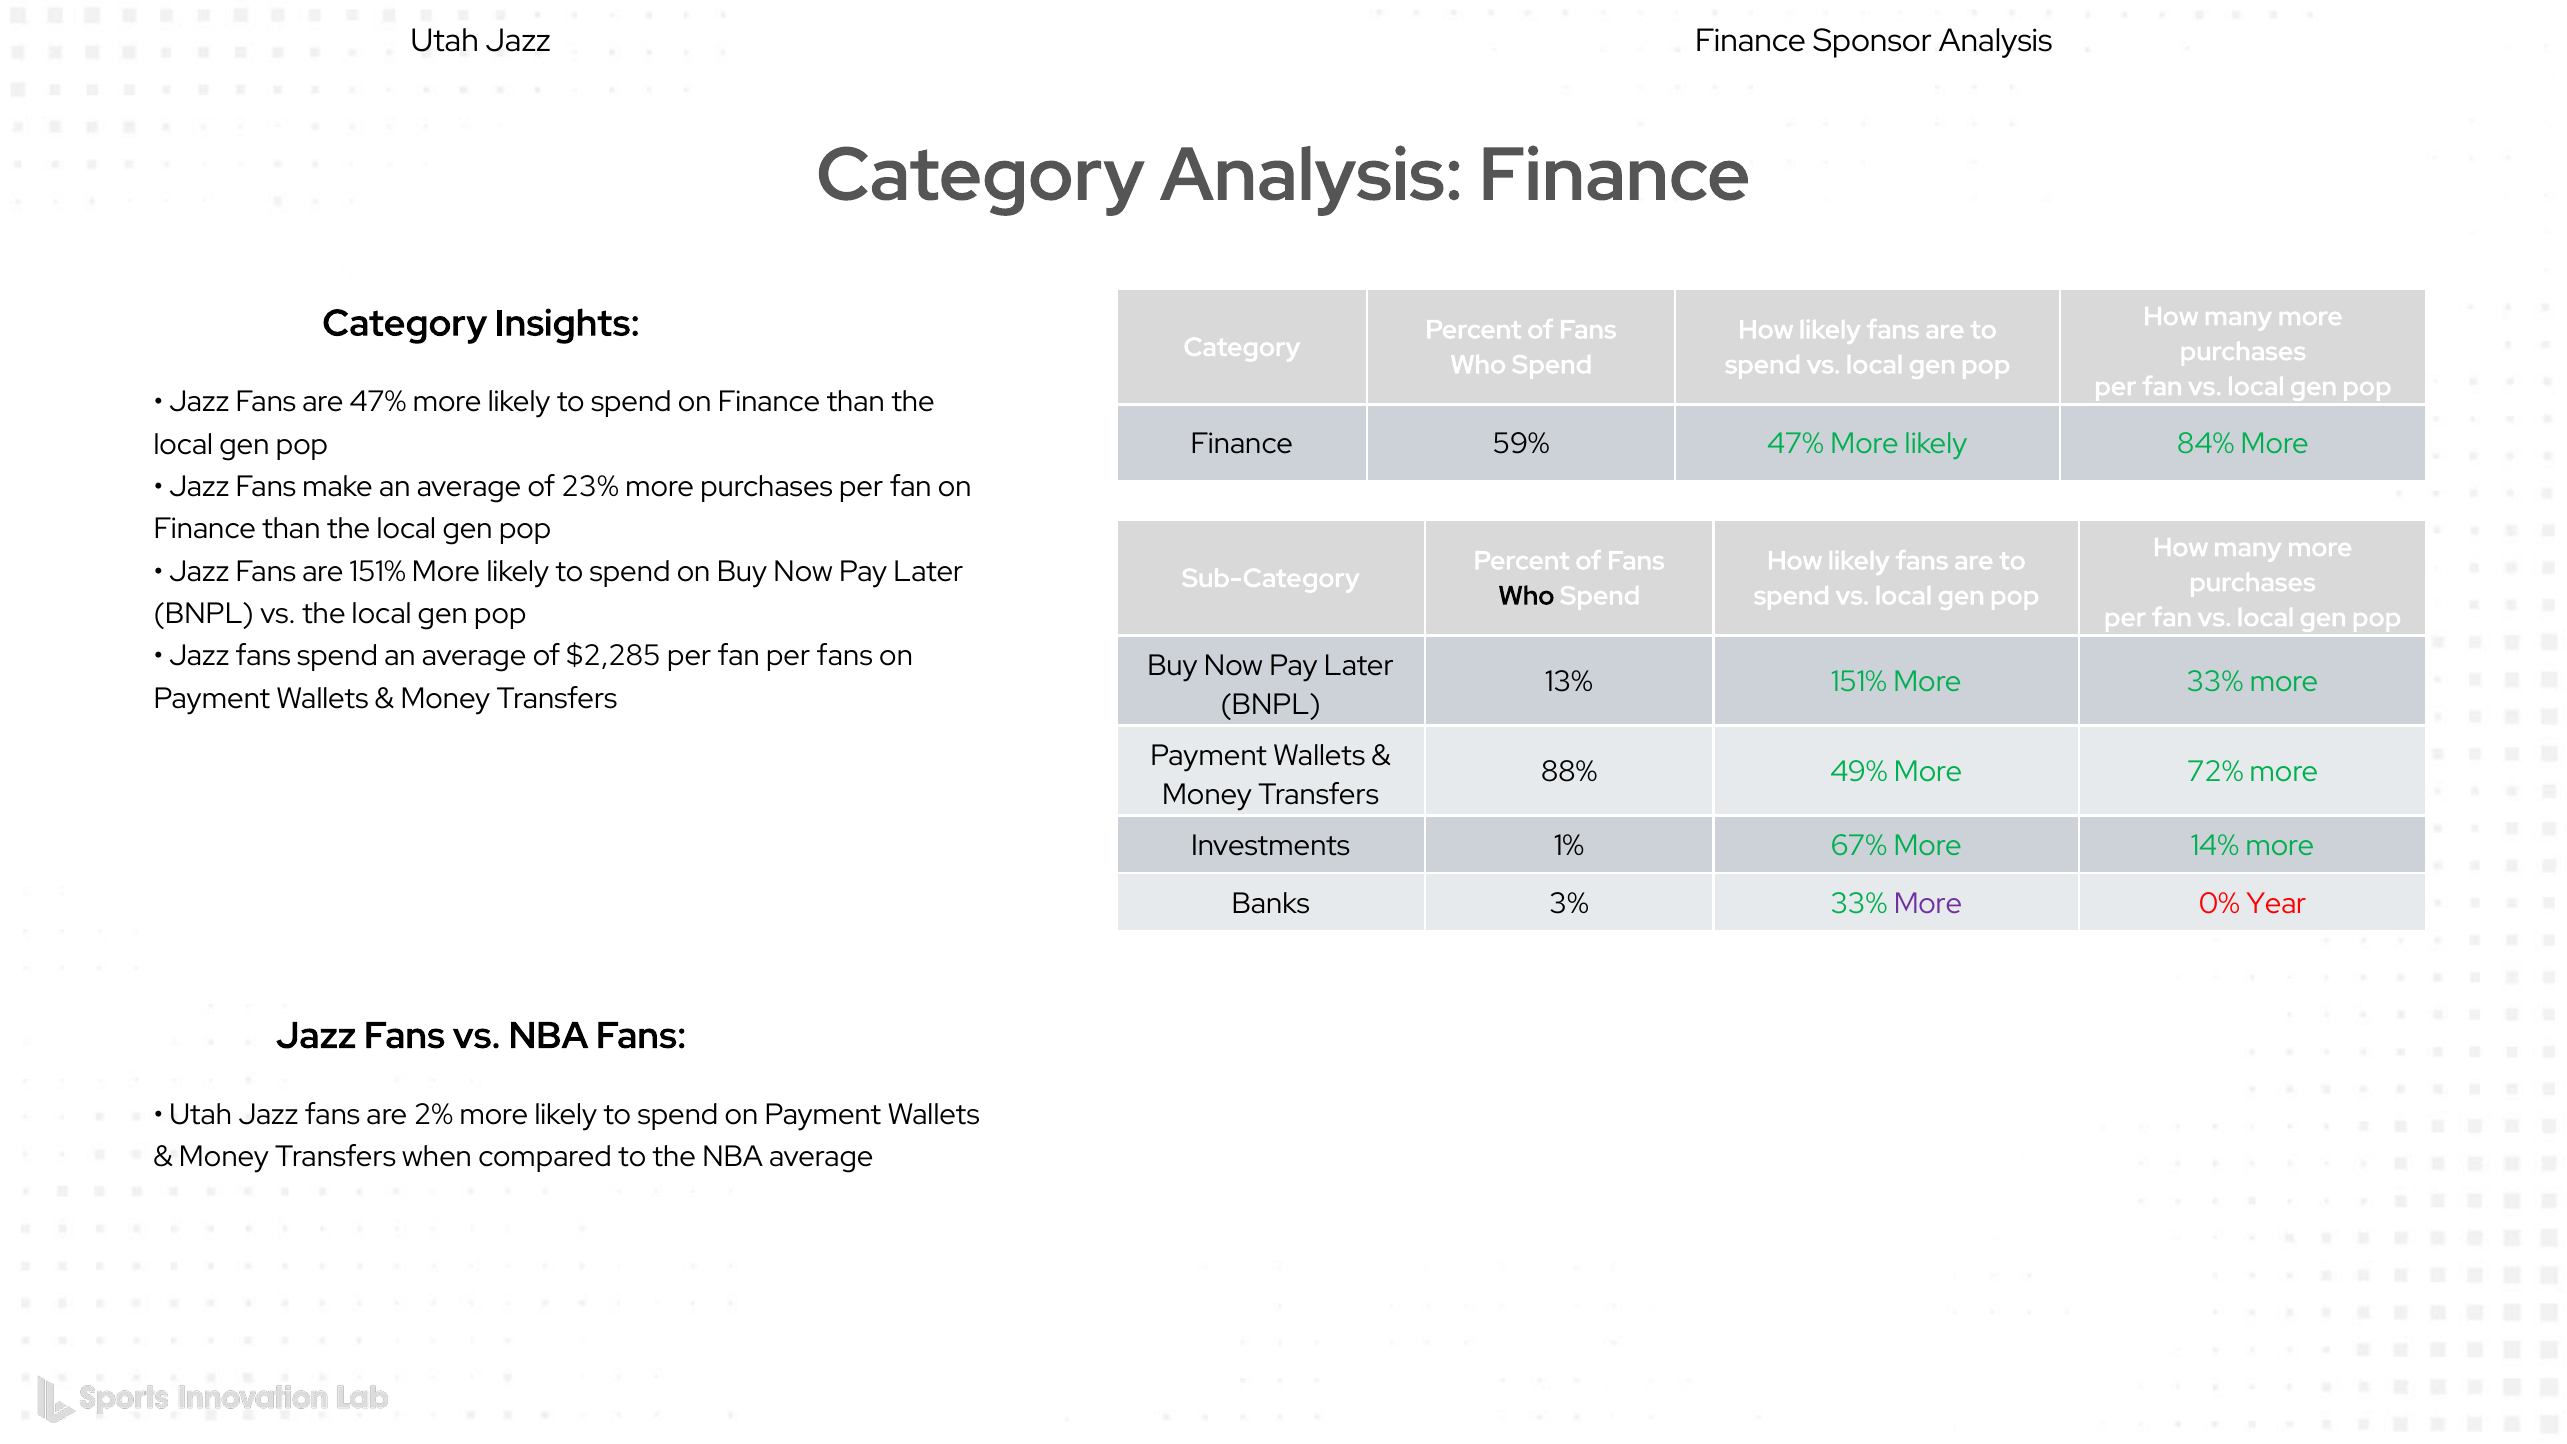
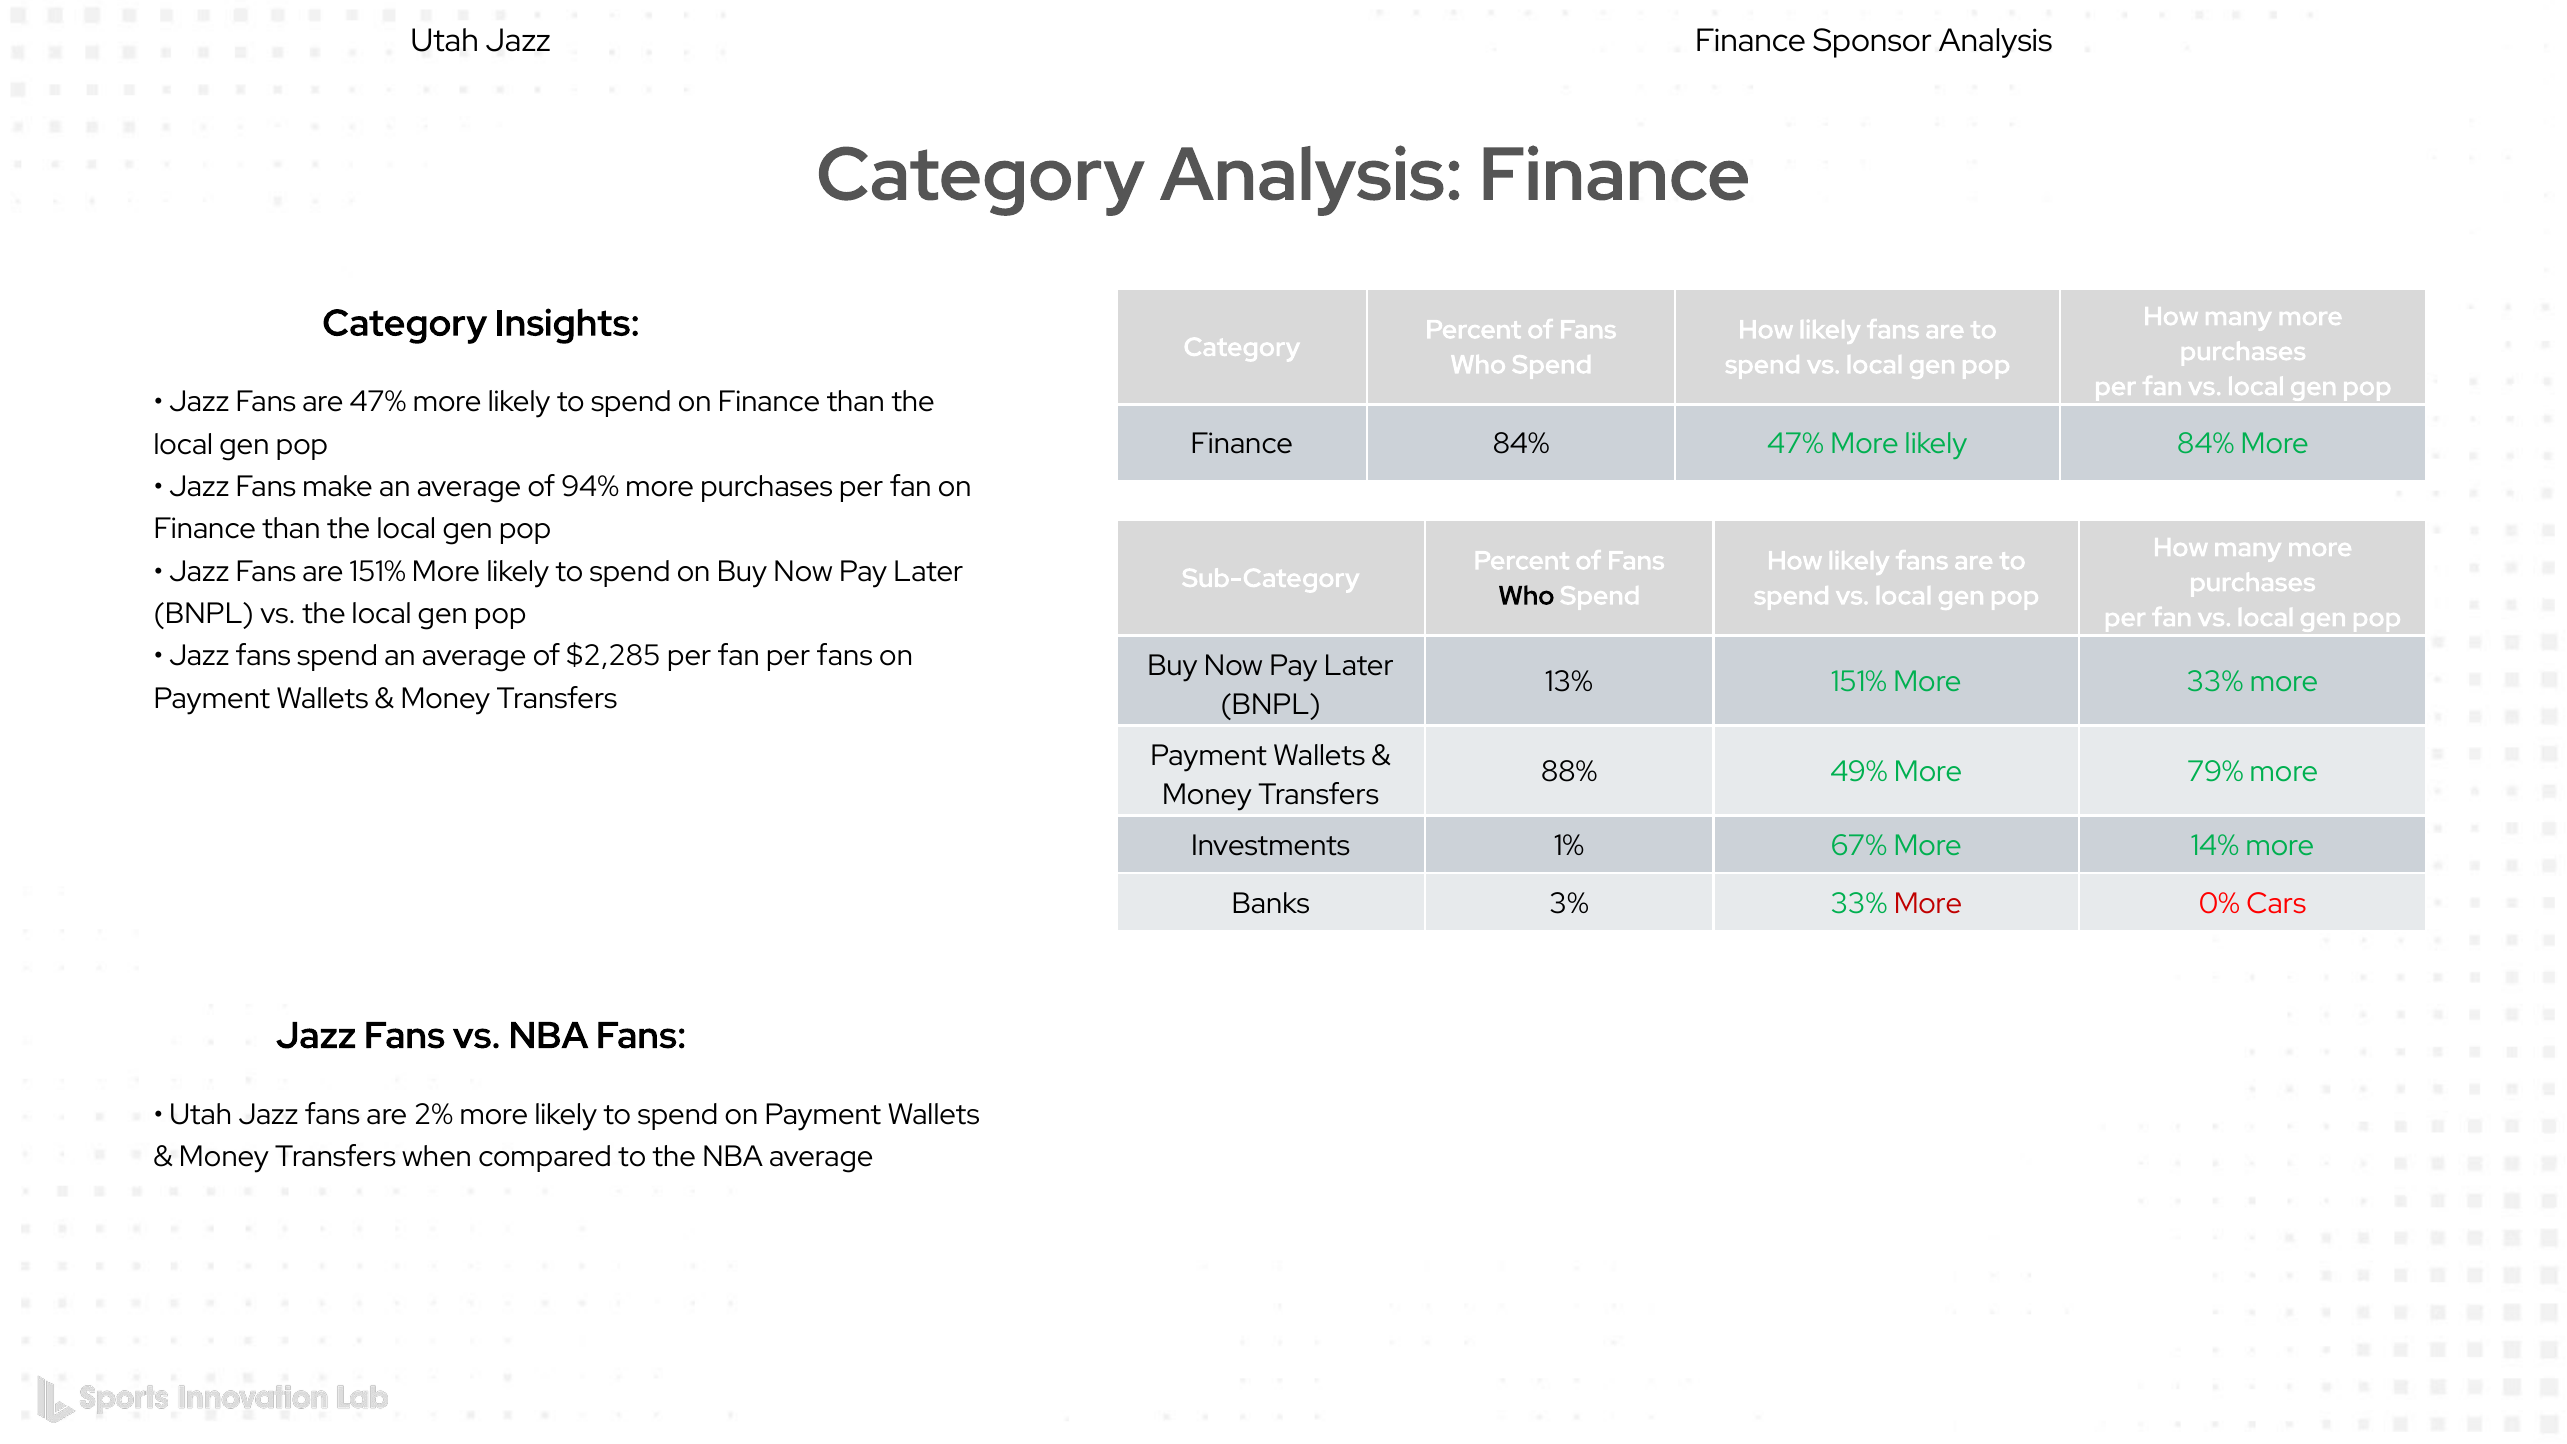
Finance 59%: 59% -> 84%
23%: 23% -> 94%
72%: 72% -> 79%
More at (1928, 903) colour: purple -> red
Year: Year -> Cars
